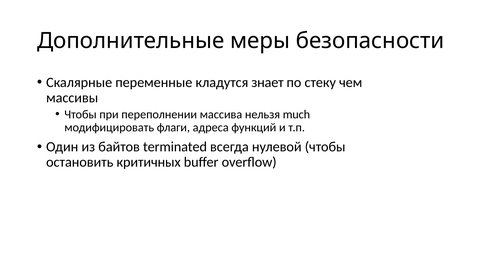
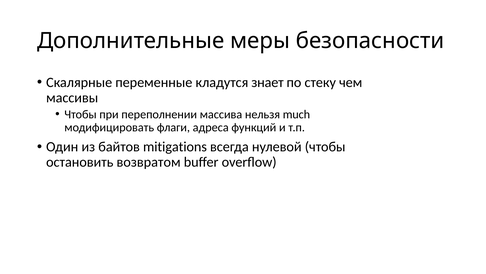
terminated: terminated -> mitigations
критичных: критичных -> возвратом
